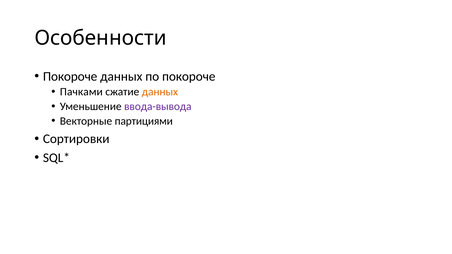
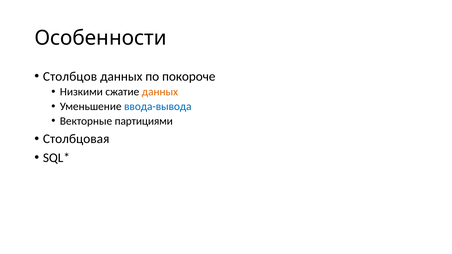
Покороче at (70, 76): Покороче -> Столбцов
Пачками: Пачками -> Низкими
ввода-вывода colour: purple -> blue
Сортировки: Сортировки -> Столбцовая
